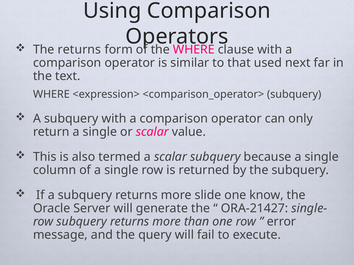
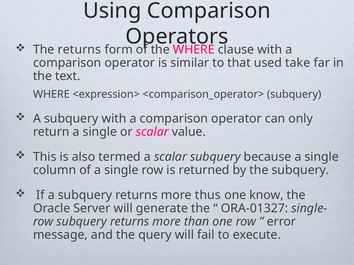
next: next -> take
slide: slide -> thus
ORA-21427: ORA-21427 -> ORA-01327
